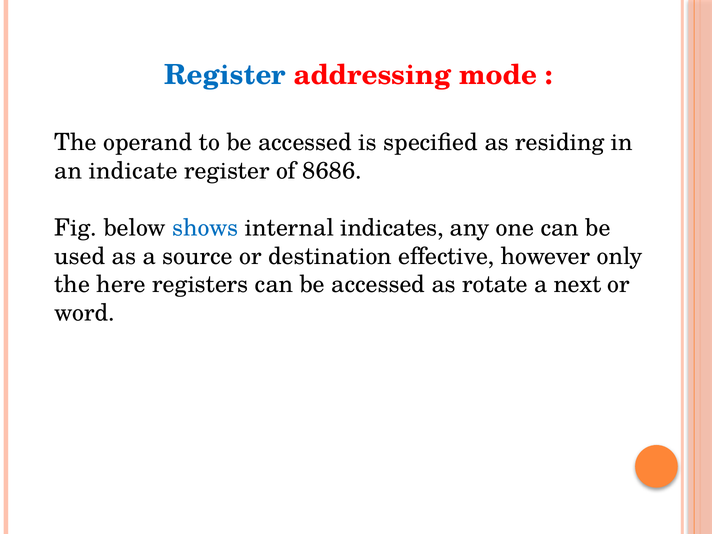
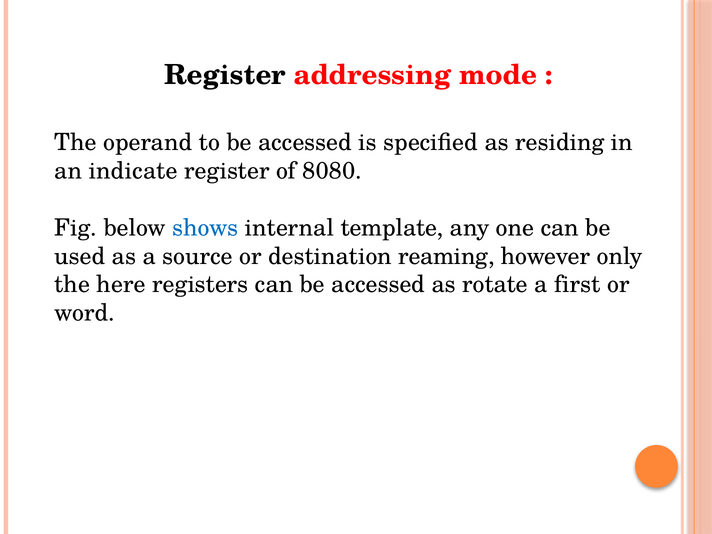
Register at (225, 75) colour: blue -> black
8686: 8686 -> 8080
indicates: indicates -> template
effective: effective -> reaming
next: next -> first
